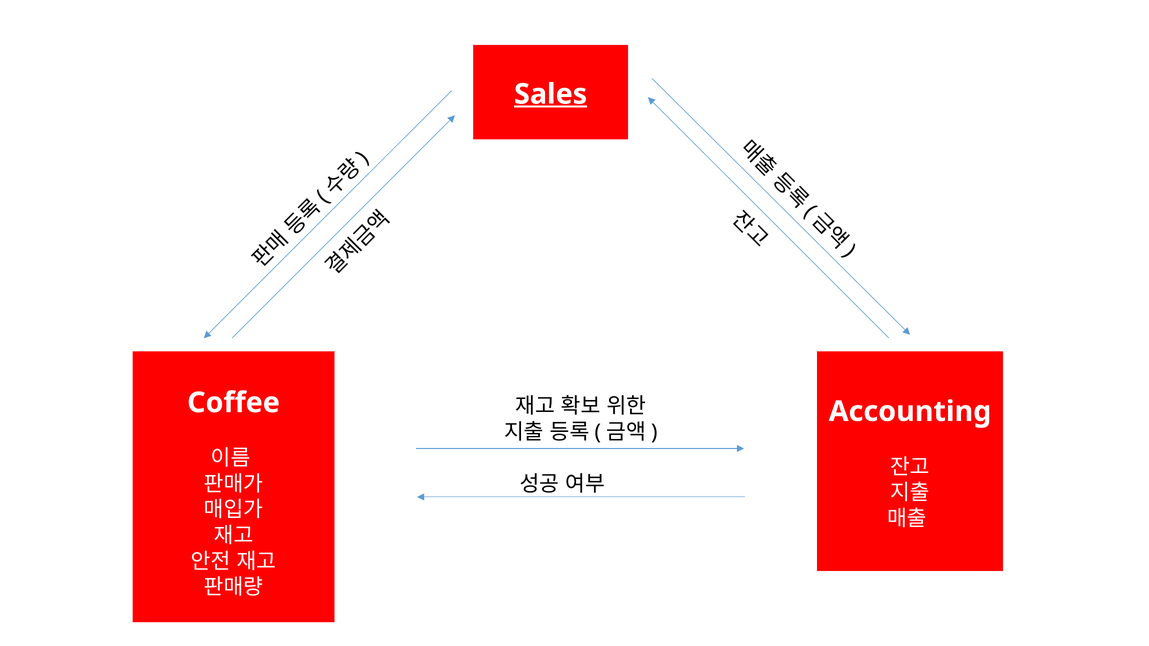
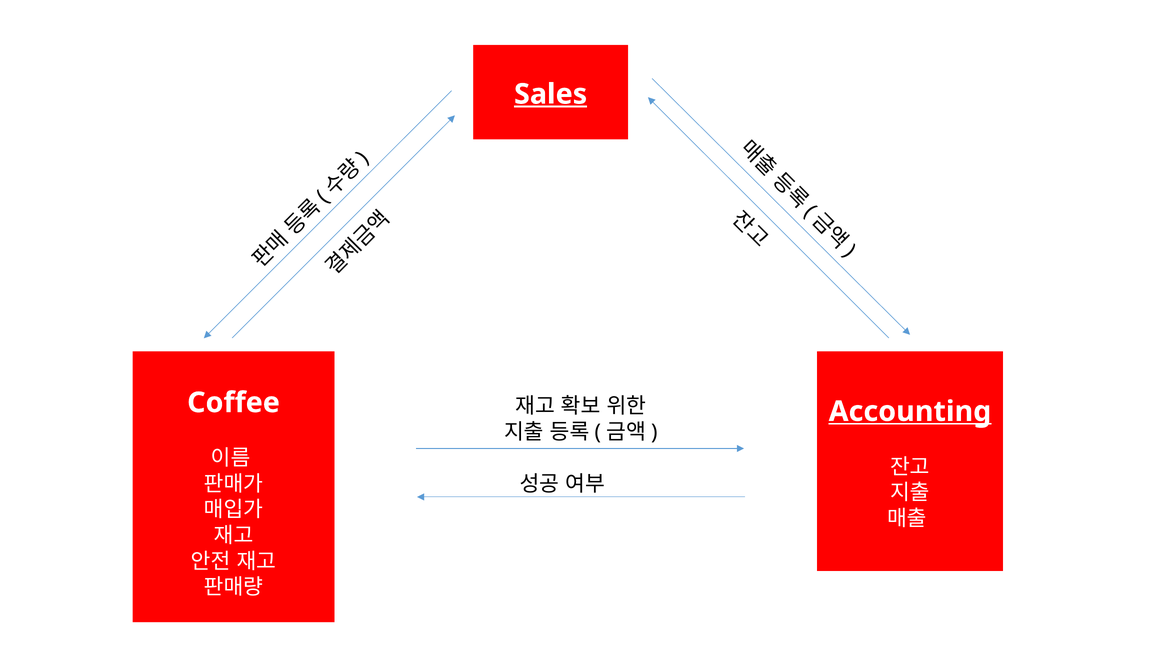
Accounting underline: none -> present
